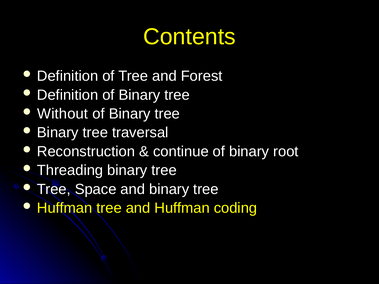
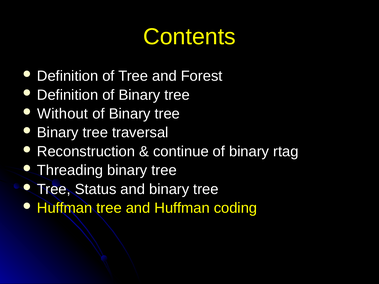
root: root -> rtag
Space: Space -> Status
